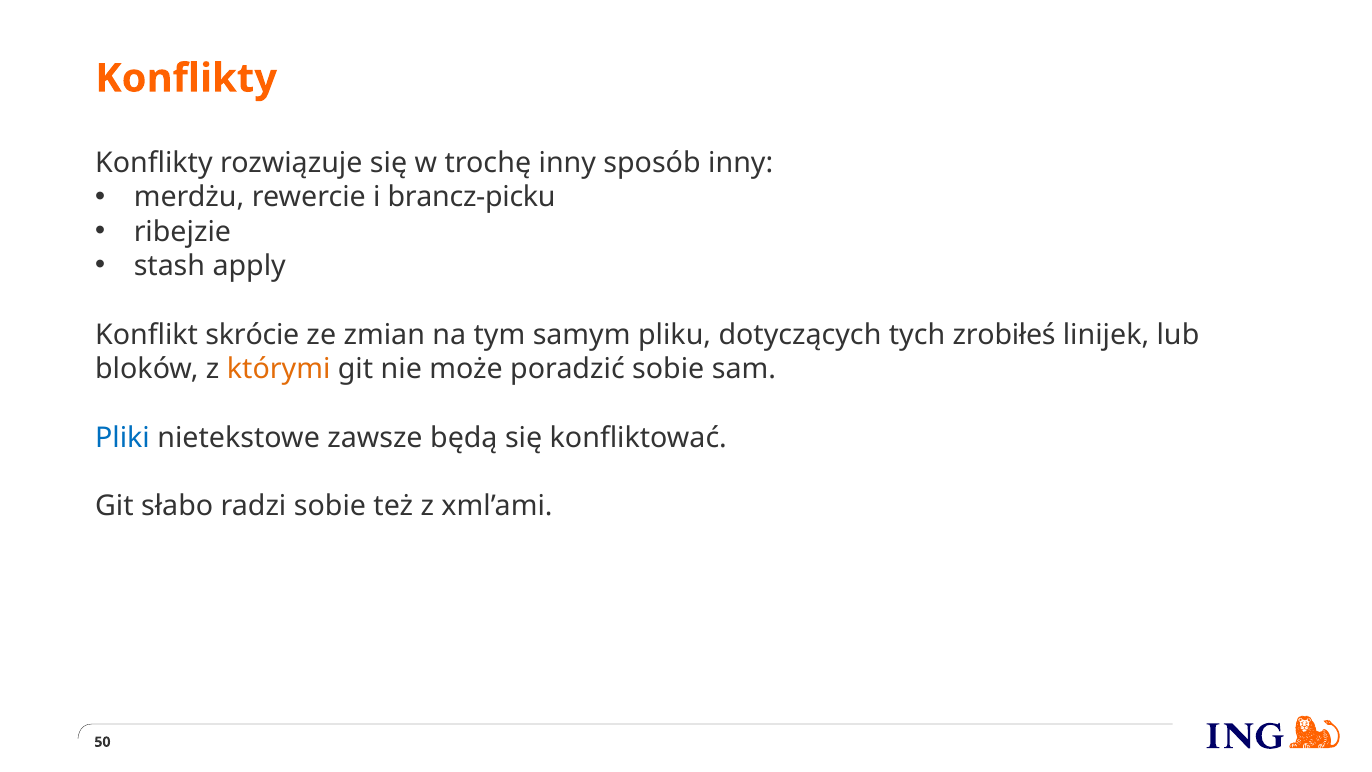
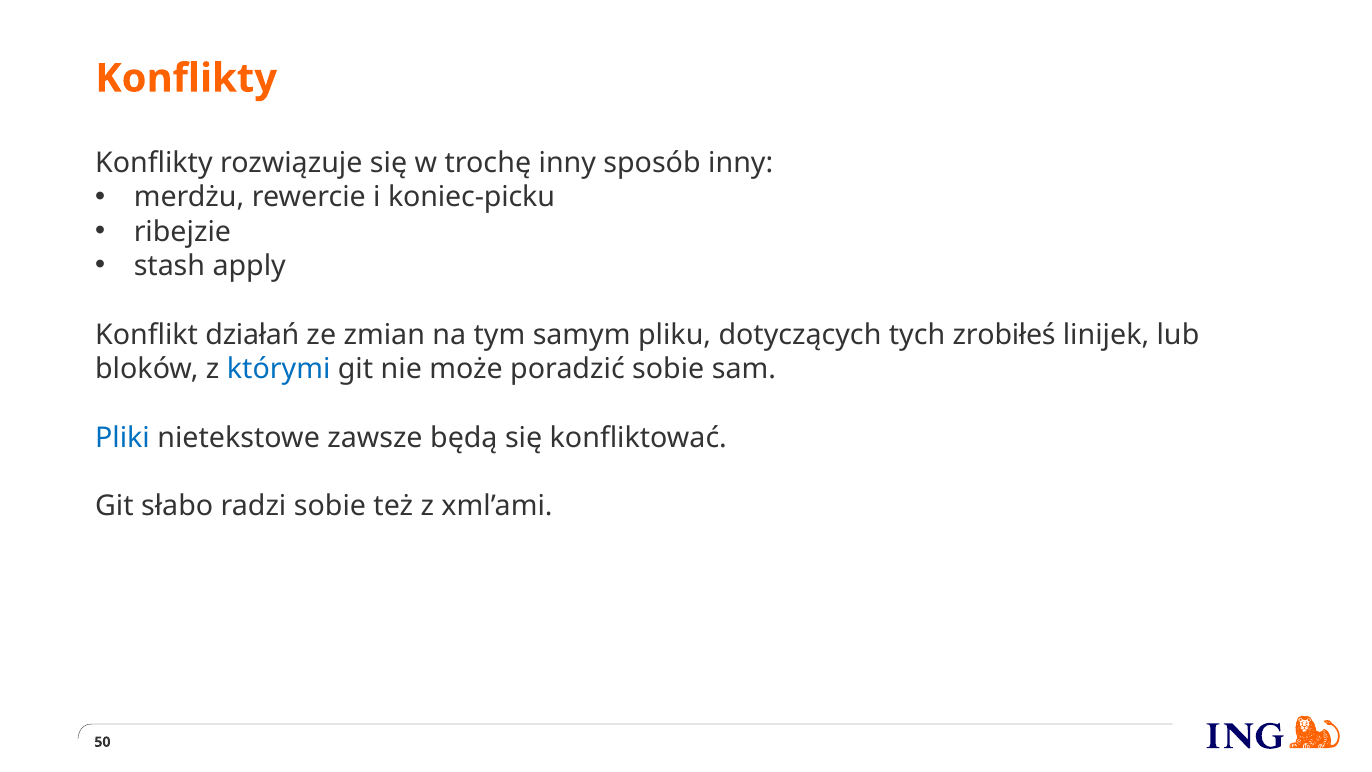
brancz-picku: brancz-picku -> koniec-picku
skrócie: skrócie -> działań
którymi colour: orange -> blue
